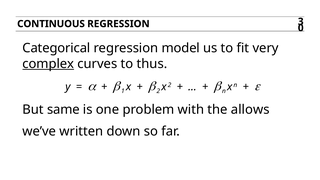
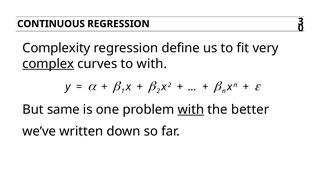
Categorical: Categorical -> Complexity
model: model -> define
to thus: thus -> with
with at (191, 109) underline: none -> present
allows: allows -> better
